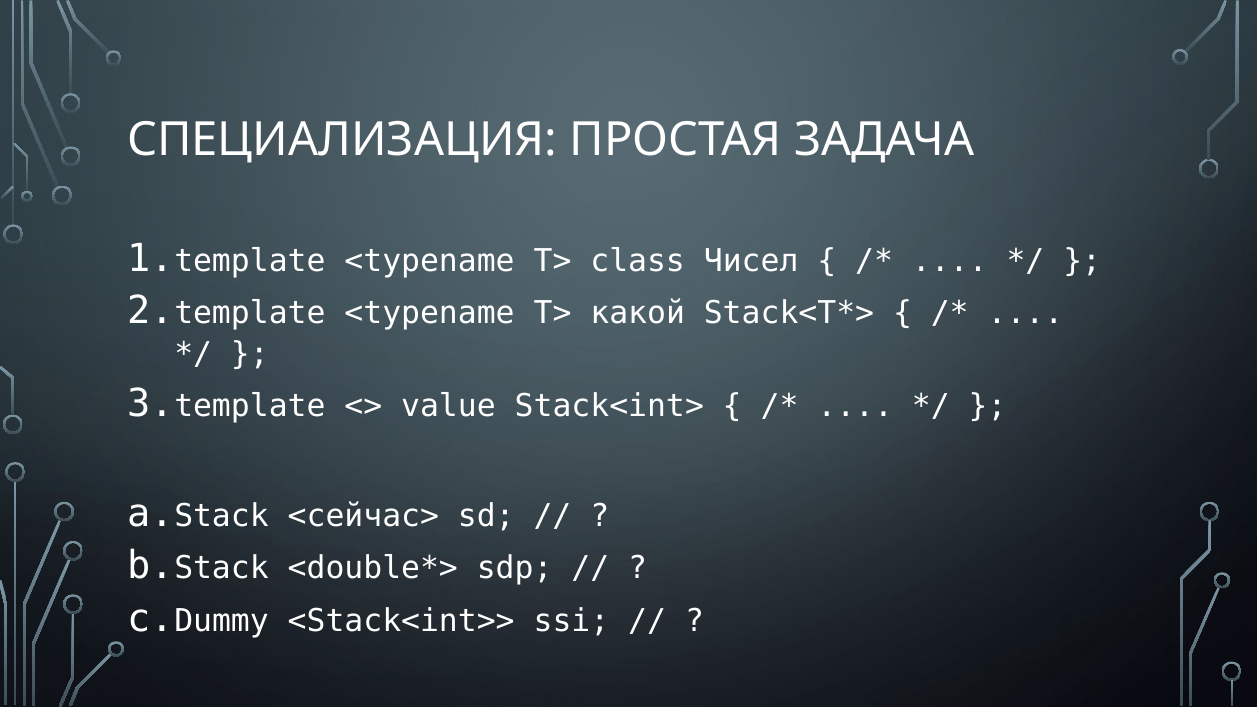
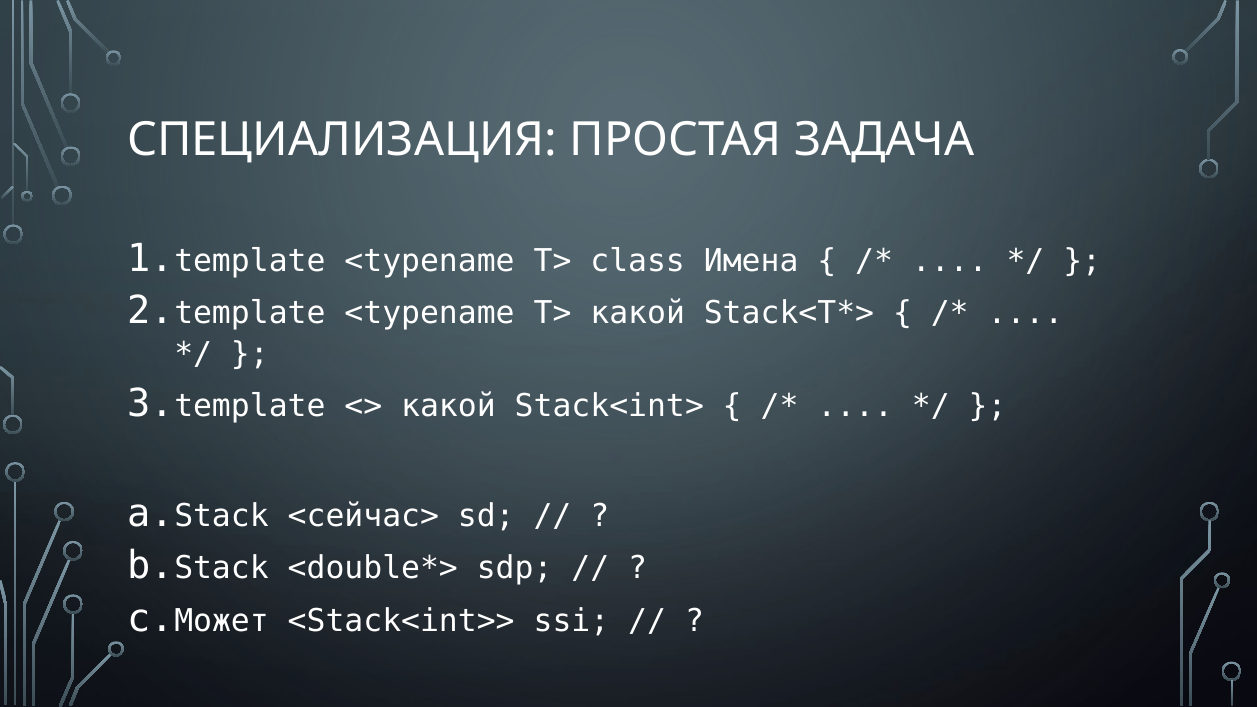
Чисел: Чисел -> Имена
value at (448, 406): value -> какой
Dummy: Dummy -> Может
